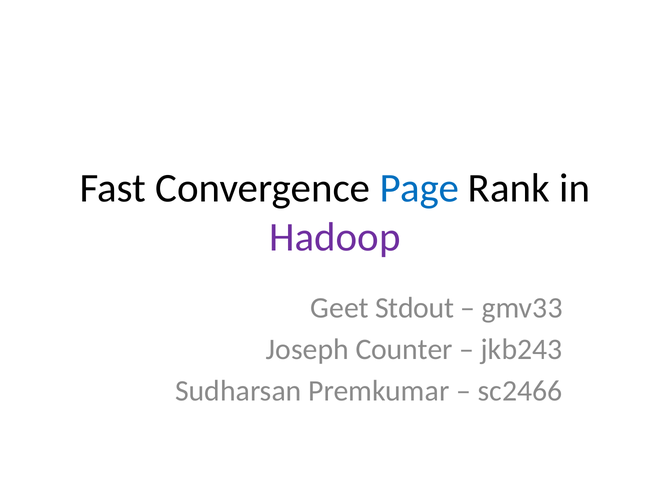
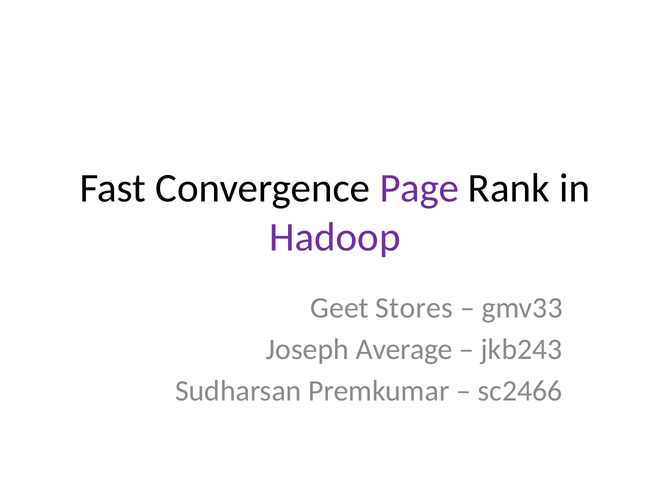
Page colour: blue -> purple
Stdout: Stdout -> Stores
Counter: Counter -> Average
